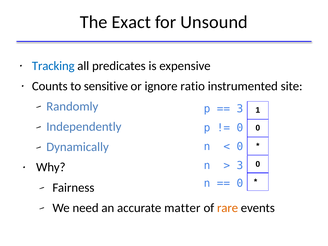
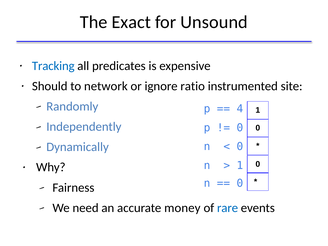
Counts: Counts -> Should
sensitive: sensitive -> network
3 at (240, 109): 3 -> 4
3 at (240, 165): 3 -> 1
matter: matter -> money
rare colour: orange -> blue
